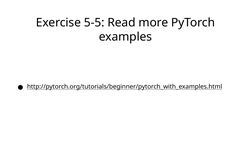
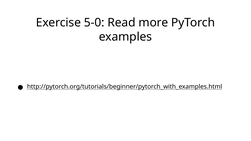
5-5: 5-5 -> 5-0
